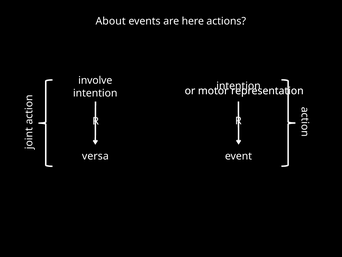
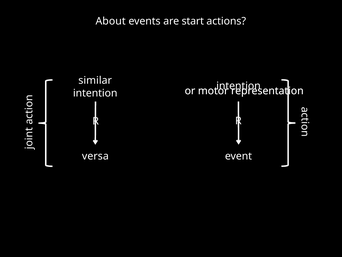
here: here -> start
involve: involve -> similar
